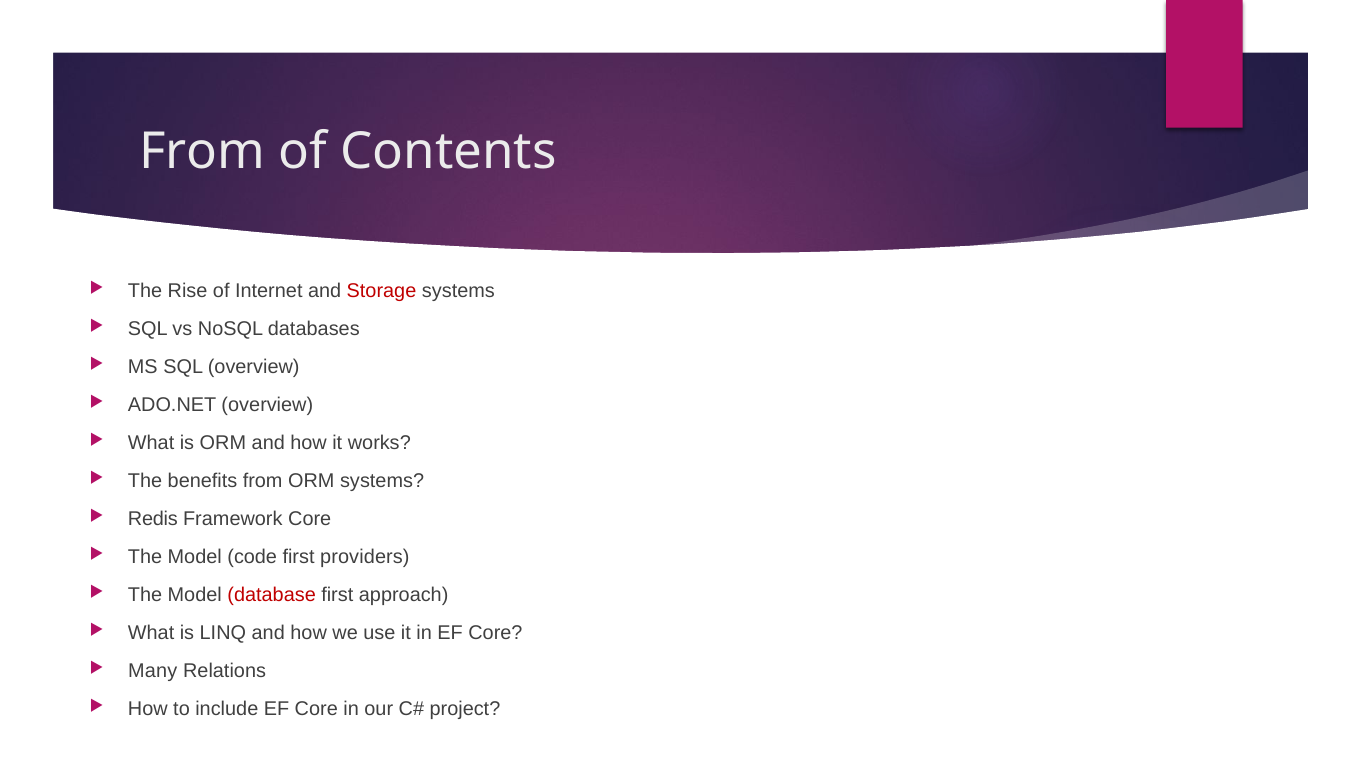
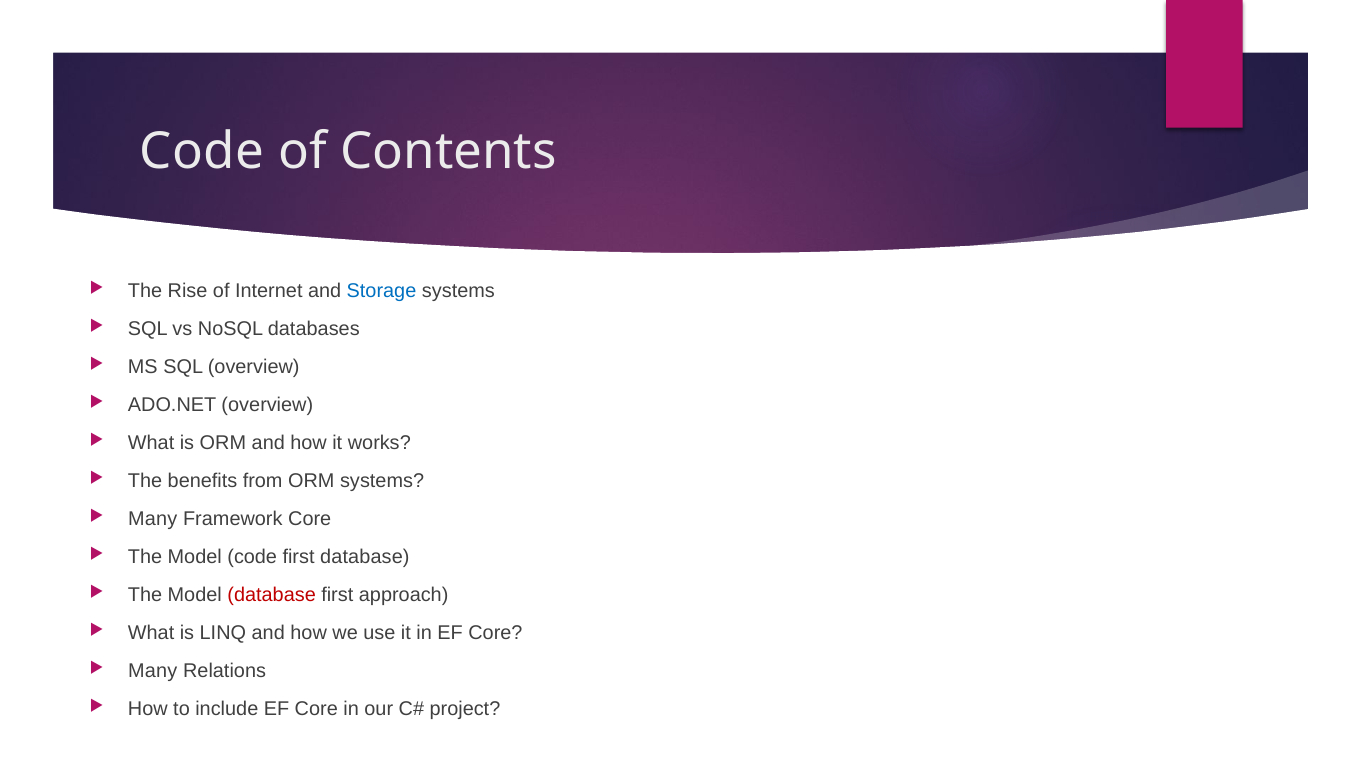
From at (202, 152): From -> Code
Storage colour: red -> blue
Redis at (153, 519): Redis -> Many
first providers: providers -> database
